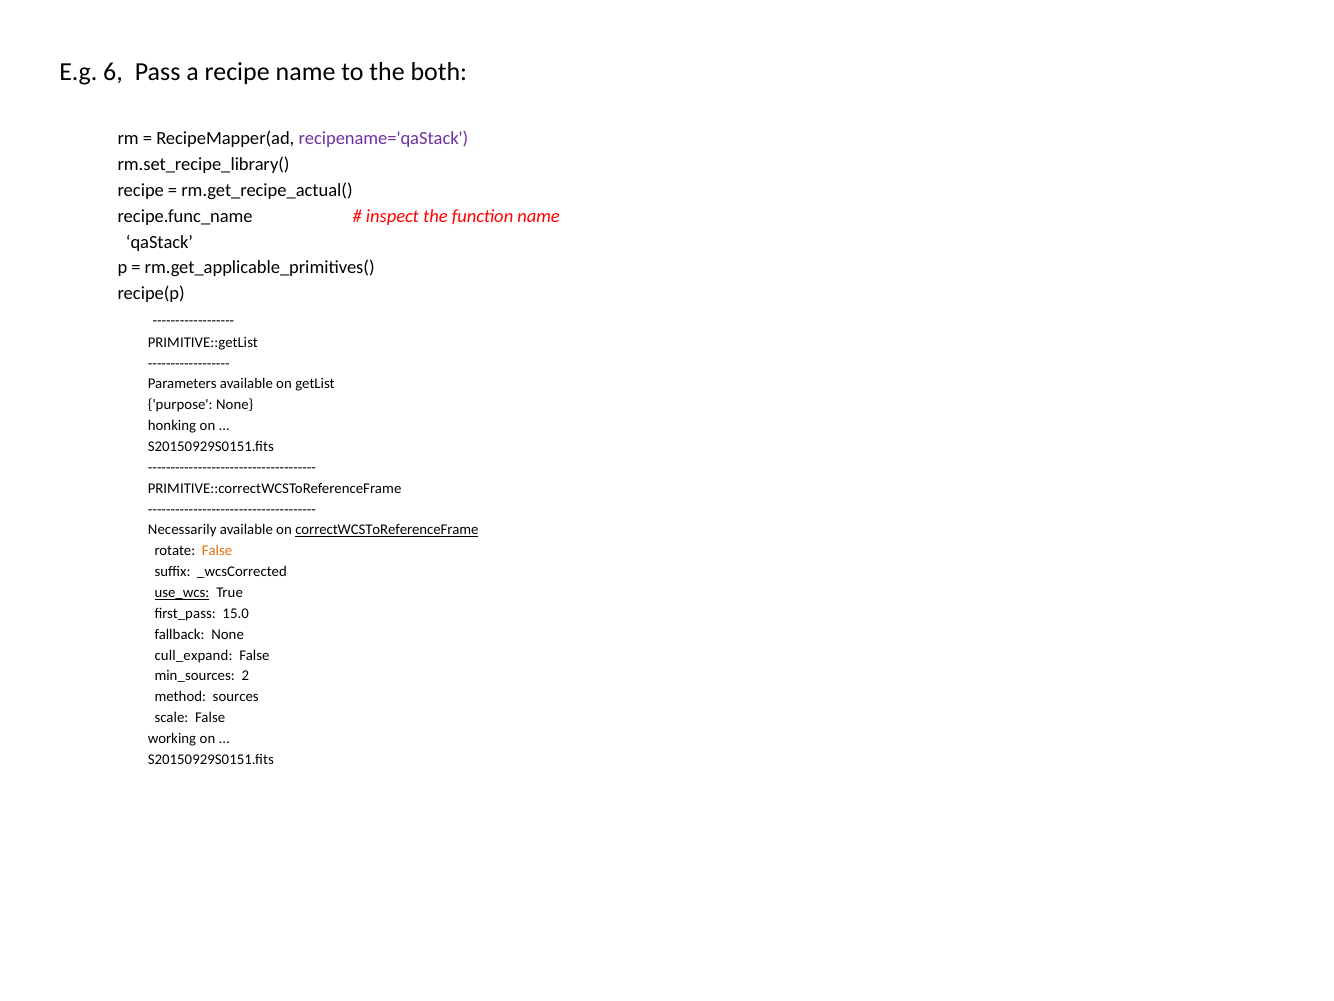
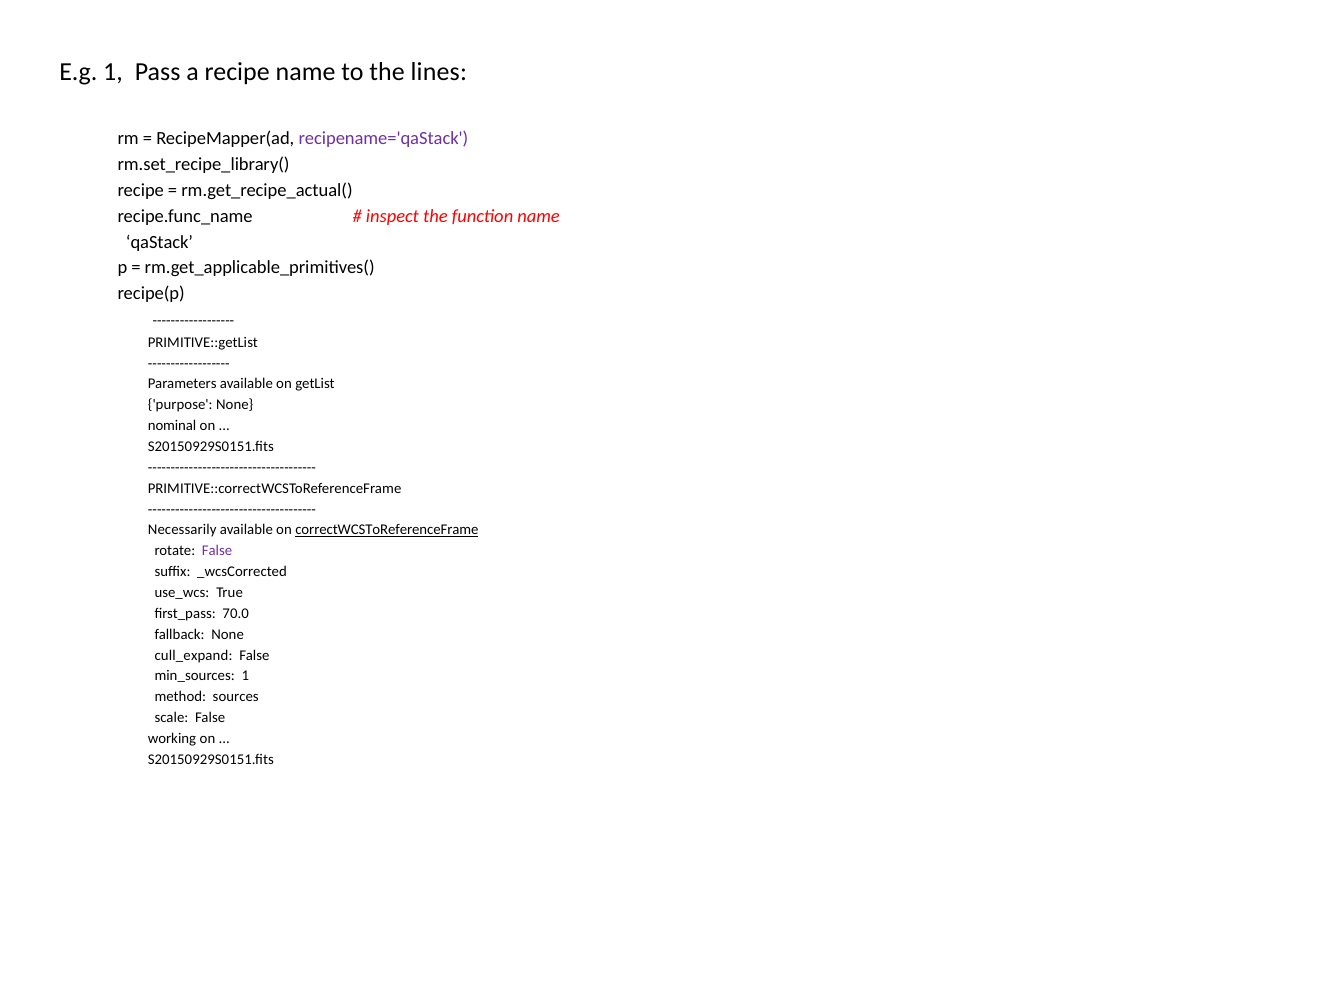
E.g 6: 6 -> 1
both: both -> lines
honking: honking -> nominal
False at (217, 551) colour: orange -> purple
use_wcs underline: present -> none
15.0: 15.0 -> 70.0
min_sources 2: 2 -> 1
